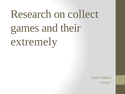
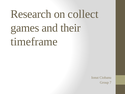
extremely: extremely -> timeframe
